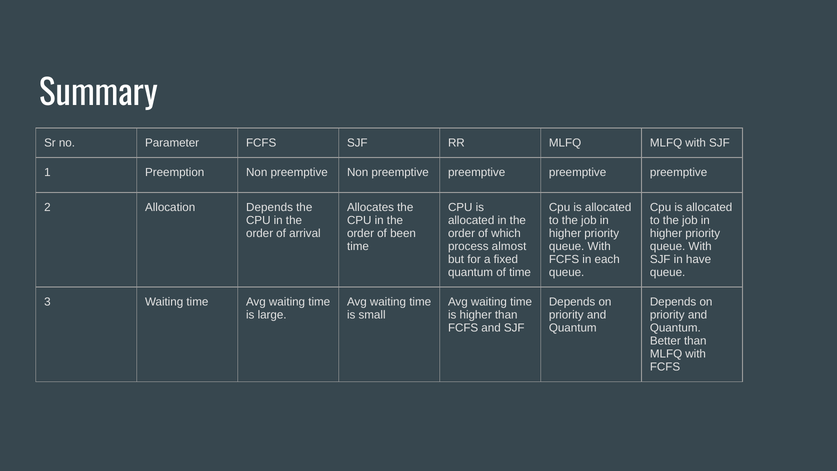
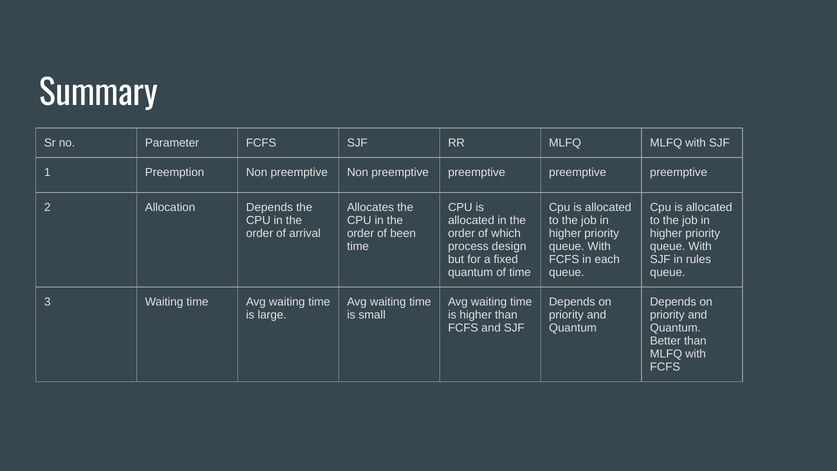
almost: almost -> design
have: have -> rules
